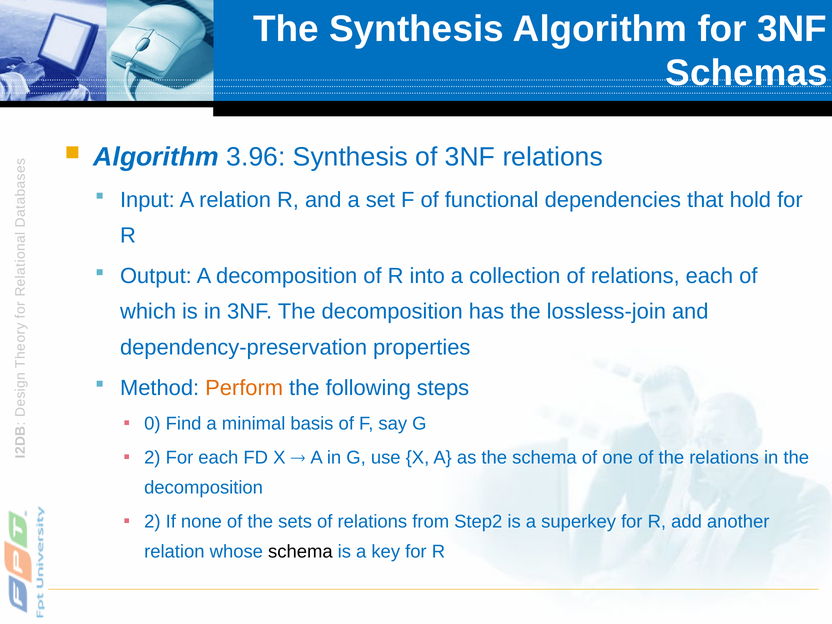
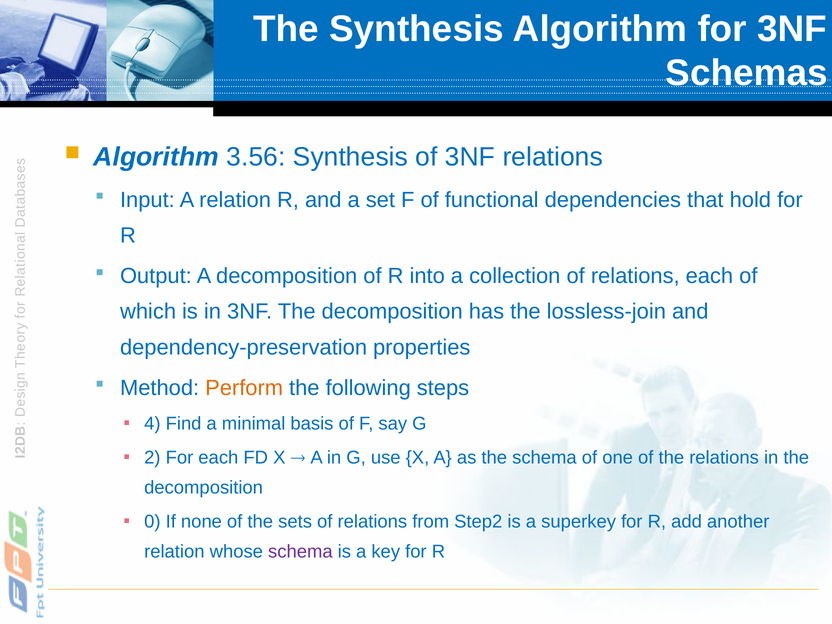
3.96: 3.96 -> 3.56
0: 0 -> 4
2 at (152, 522): 2 -> 0
schema at (300, 552) colour: black -> purple
